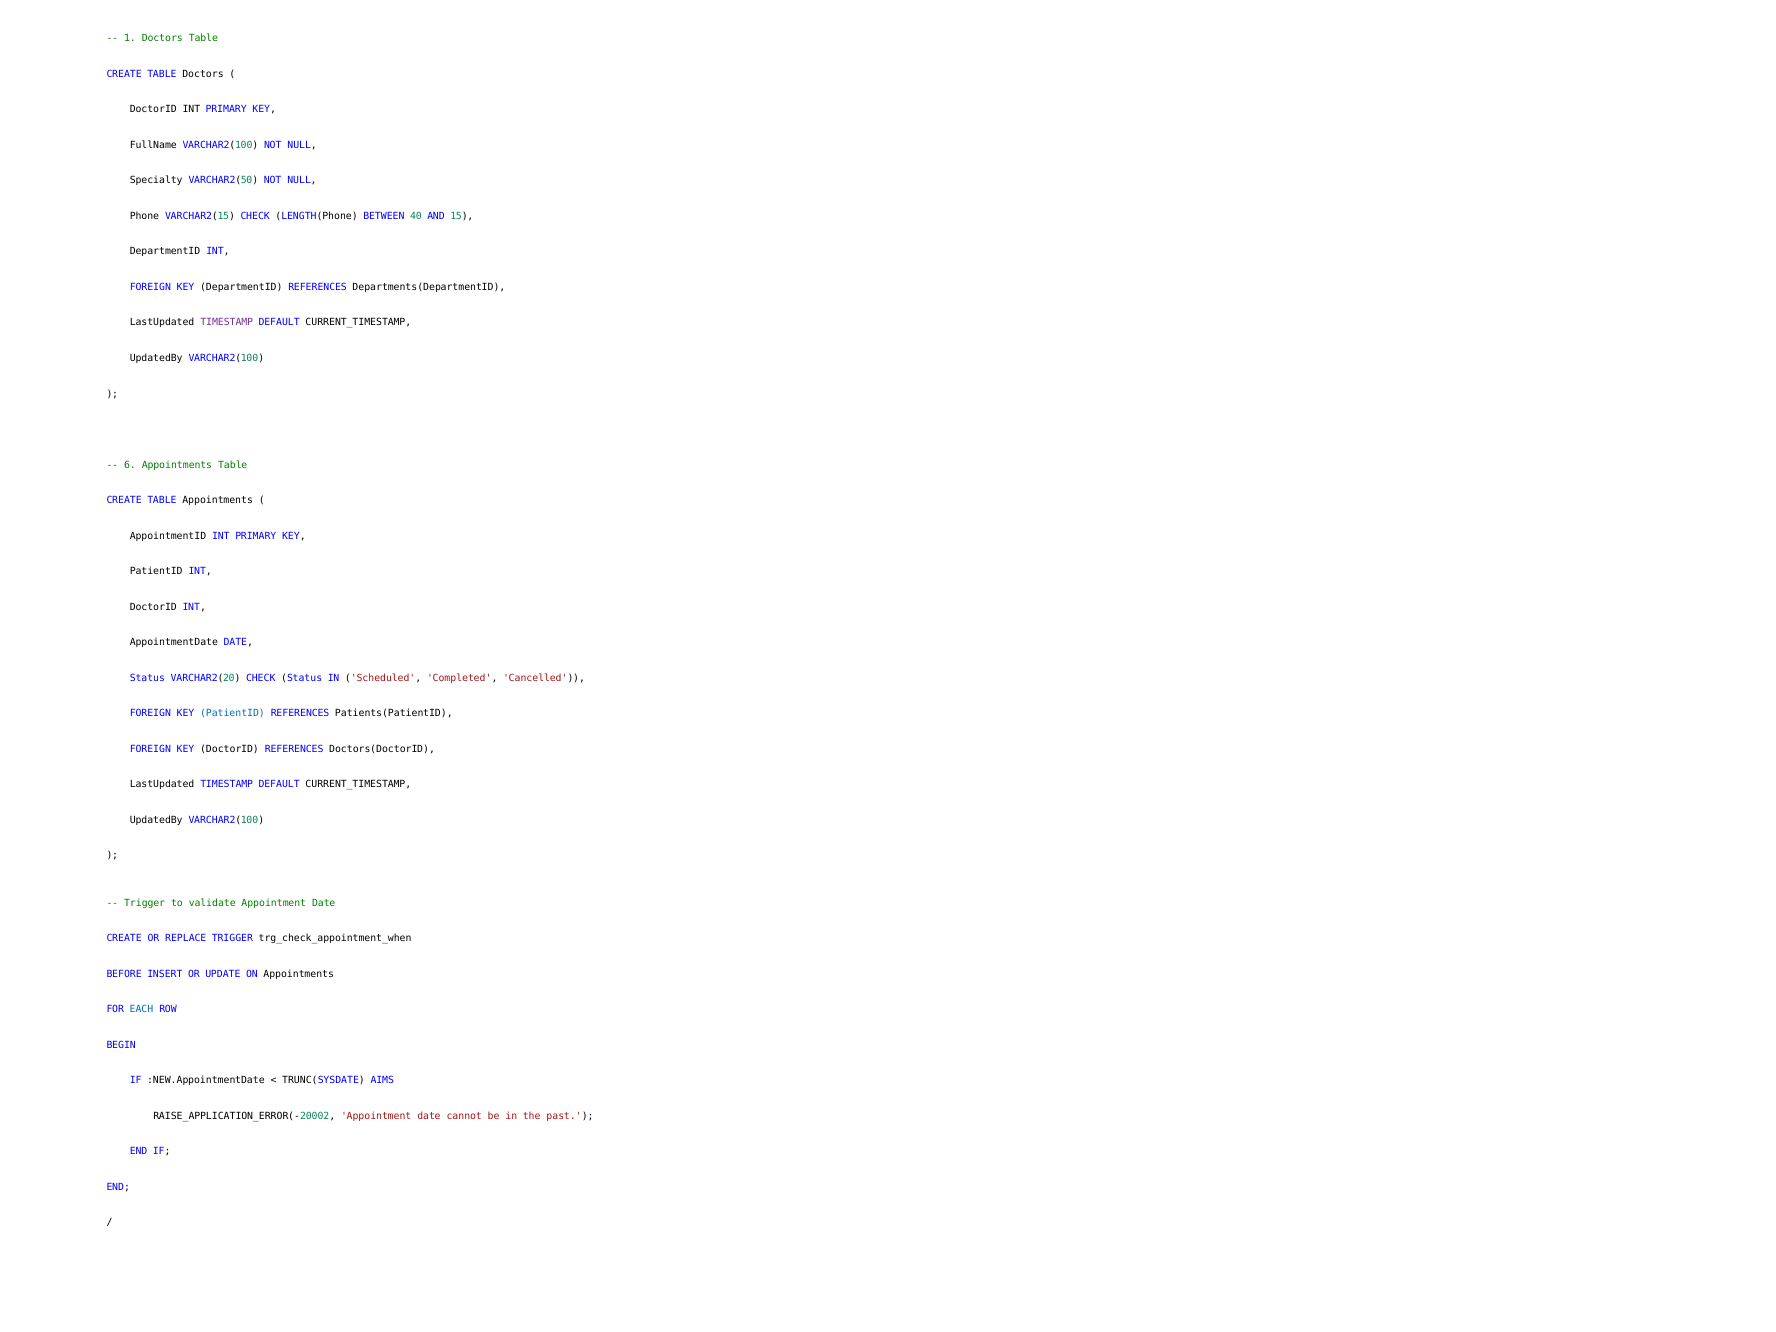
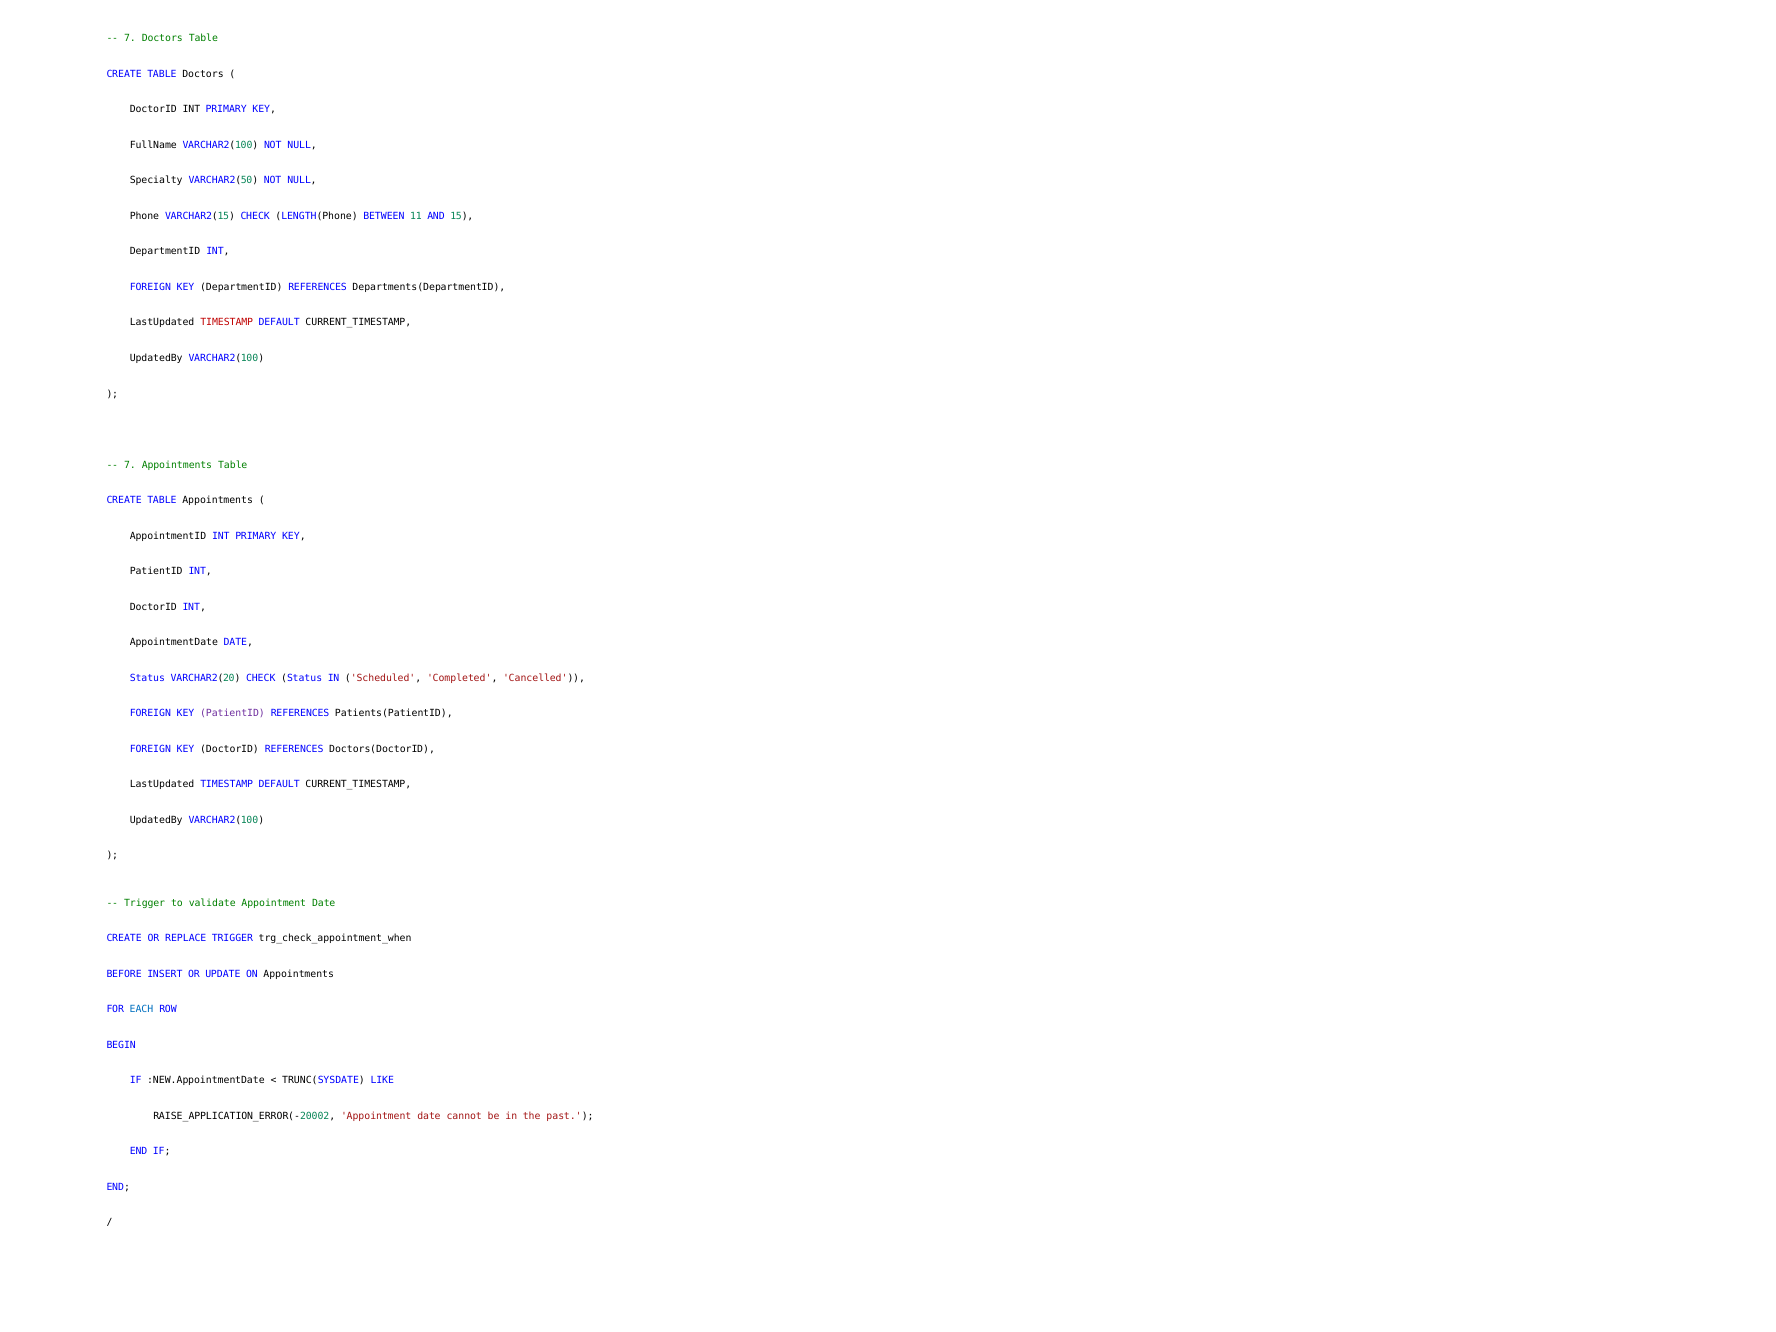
1 at (130, 39): 1 -> 7
40: 40 -> 11
TIMESTAMP at (227, 323) colour: purple -> red
6 at (130, 465): 6 -> 7
PatientID at (232, 713) colour: blue -> purple
AIMS: AIMS -> LIKE
